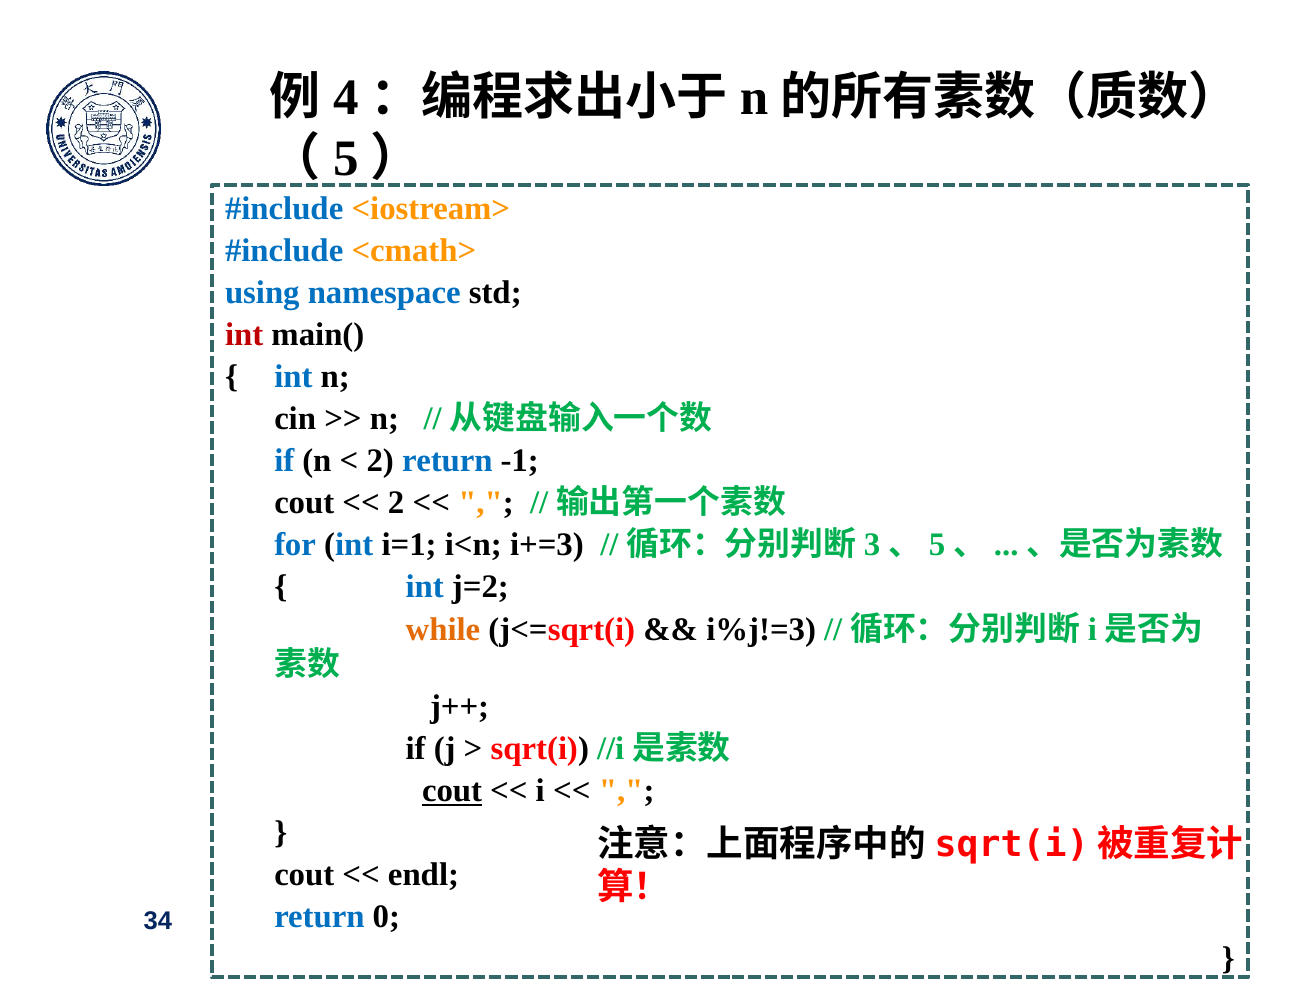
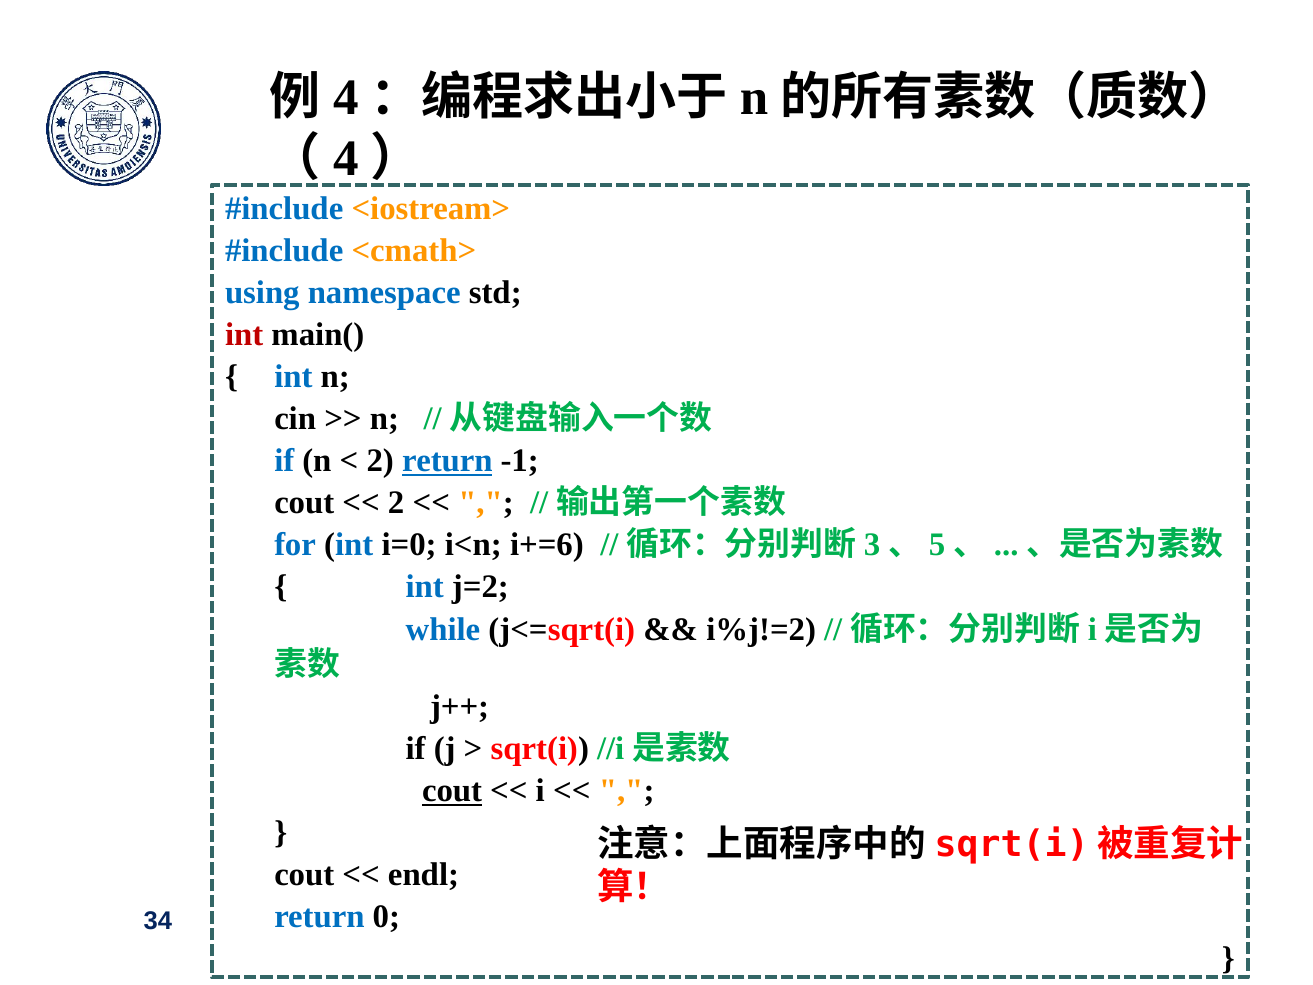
5 at (346, 159): 5 -> 4
return at (447, 461) underline: none -> present
i=1: i=1 -> i=0
i+=3: i+=3 -> i+=6
while colour: orange -> blue
i%j!=3: i%j!=3 -> i%j!=2
